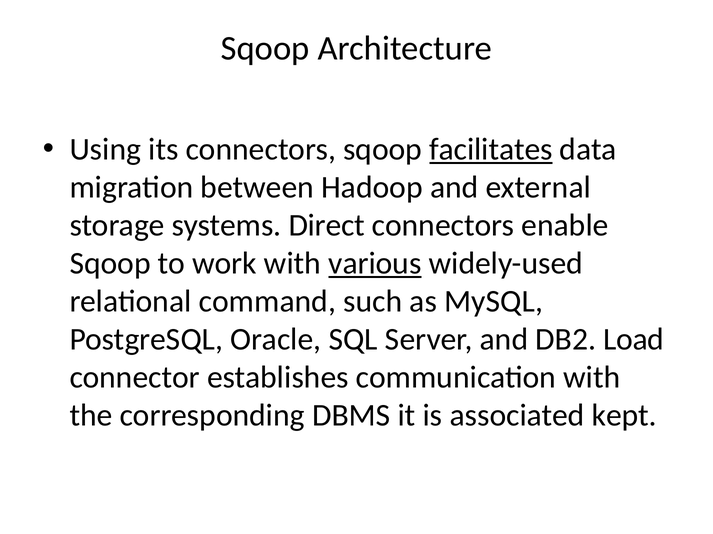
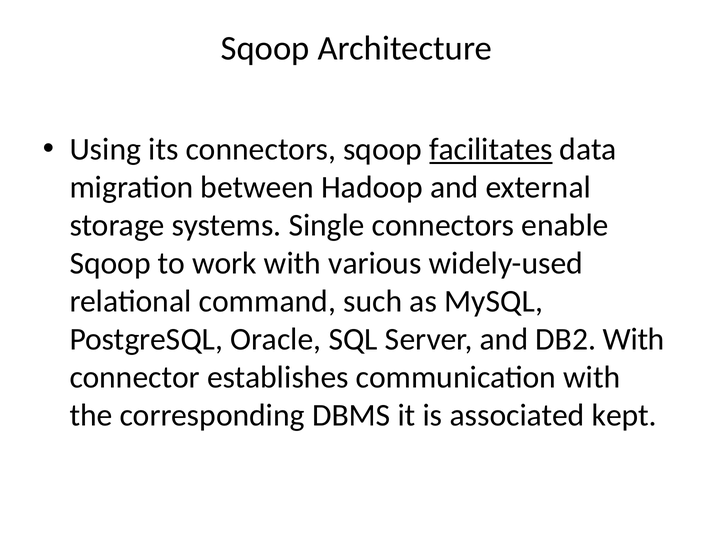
Direct: Direct -> Single
various underline: present -> none
DB2 Load: Load -> With
